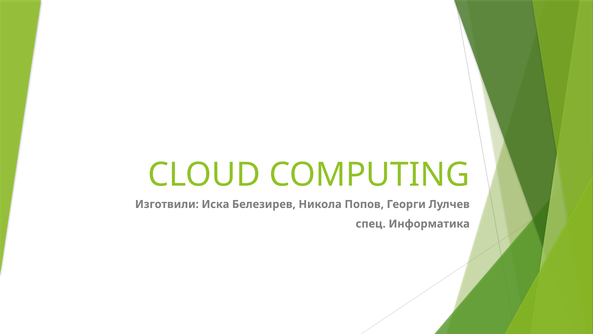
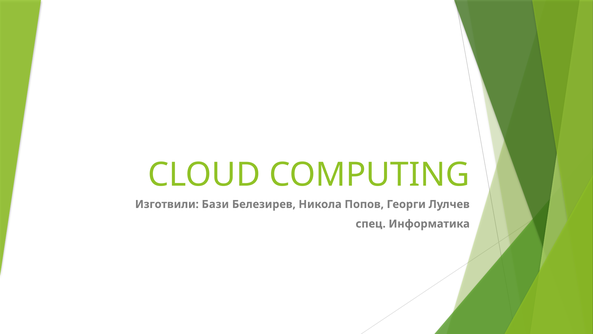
Иска: Иска -> Бази
